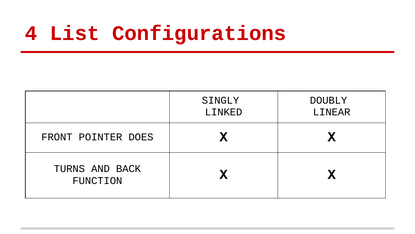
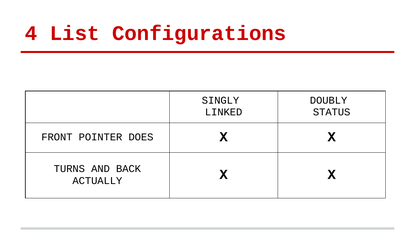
LINEAR: LINEAR -> STATUS
FUNCTION: FUNCTION -> ACTUALLY
